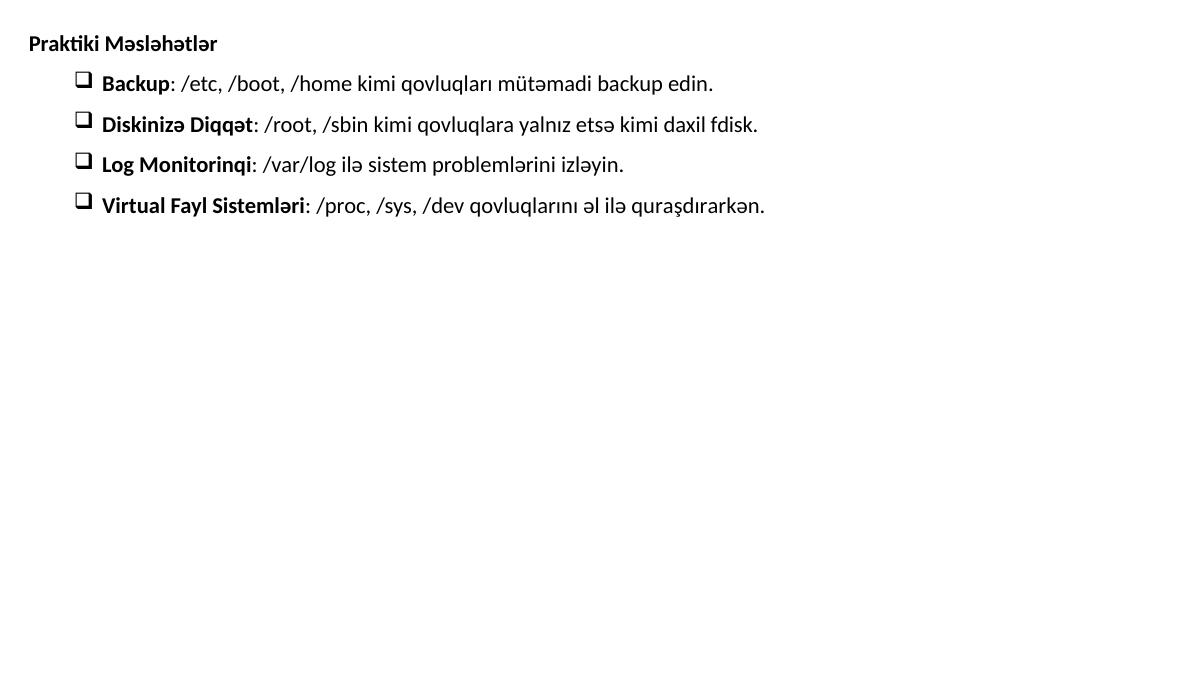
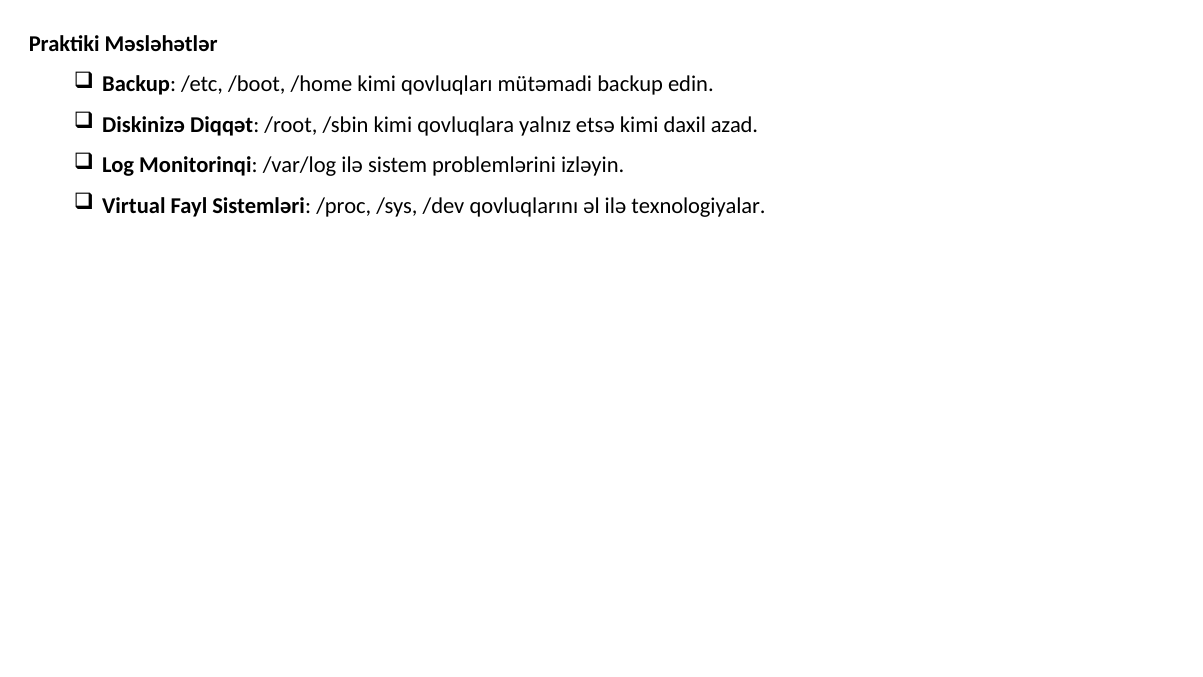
fdisk: fdisk -> azad
quraşdırarkən: quraşdırarkən -> texnologiyalar
